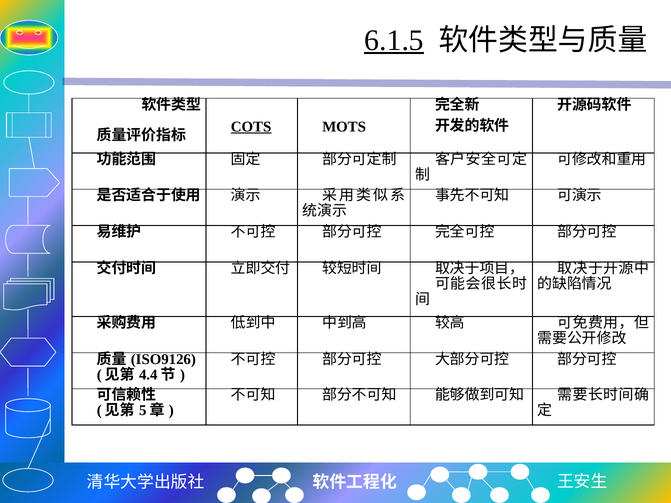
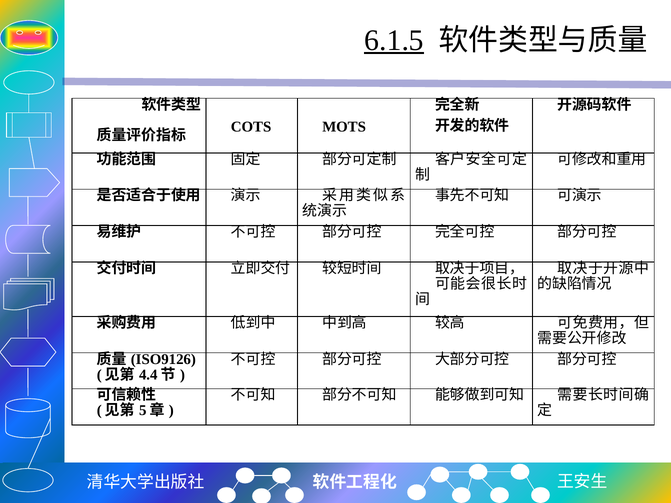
COTS underline: present -> none
